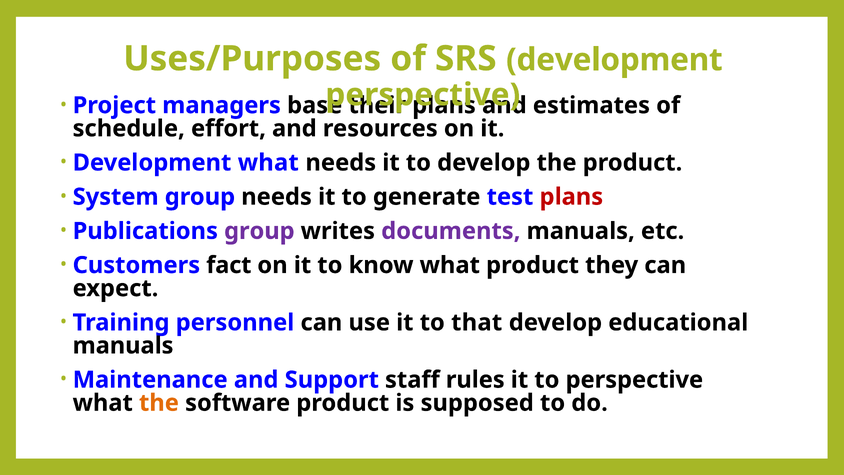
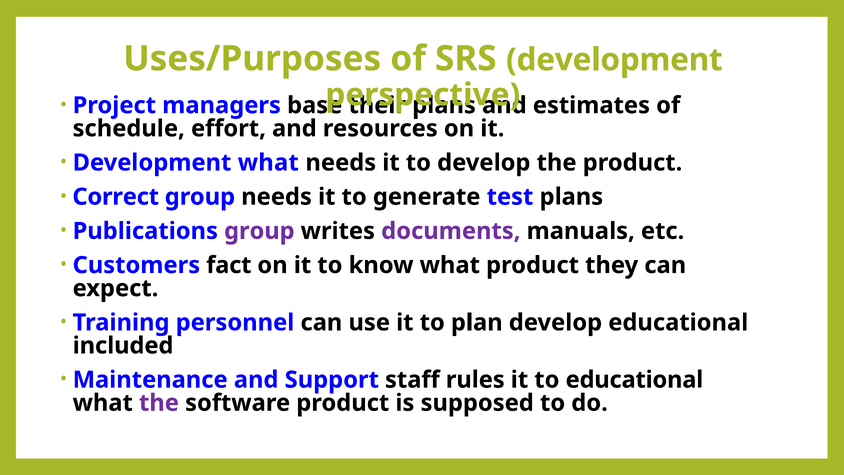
System: System -> Correct
plans at (571, 197) colour: red -> black
that: that -> plan
manuals at (123, 345): manuals -> included
to perspective: perspective -> educational
the at (159, 403) colour: orange -> purple
